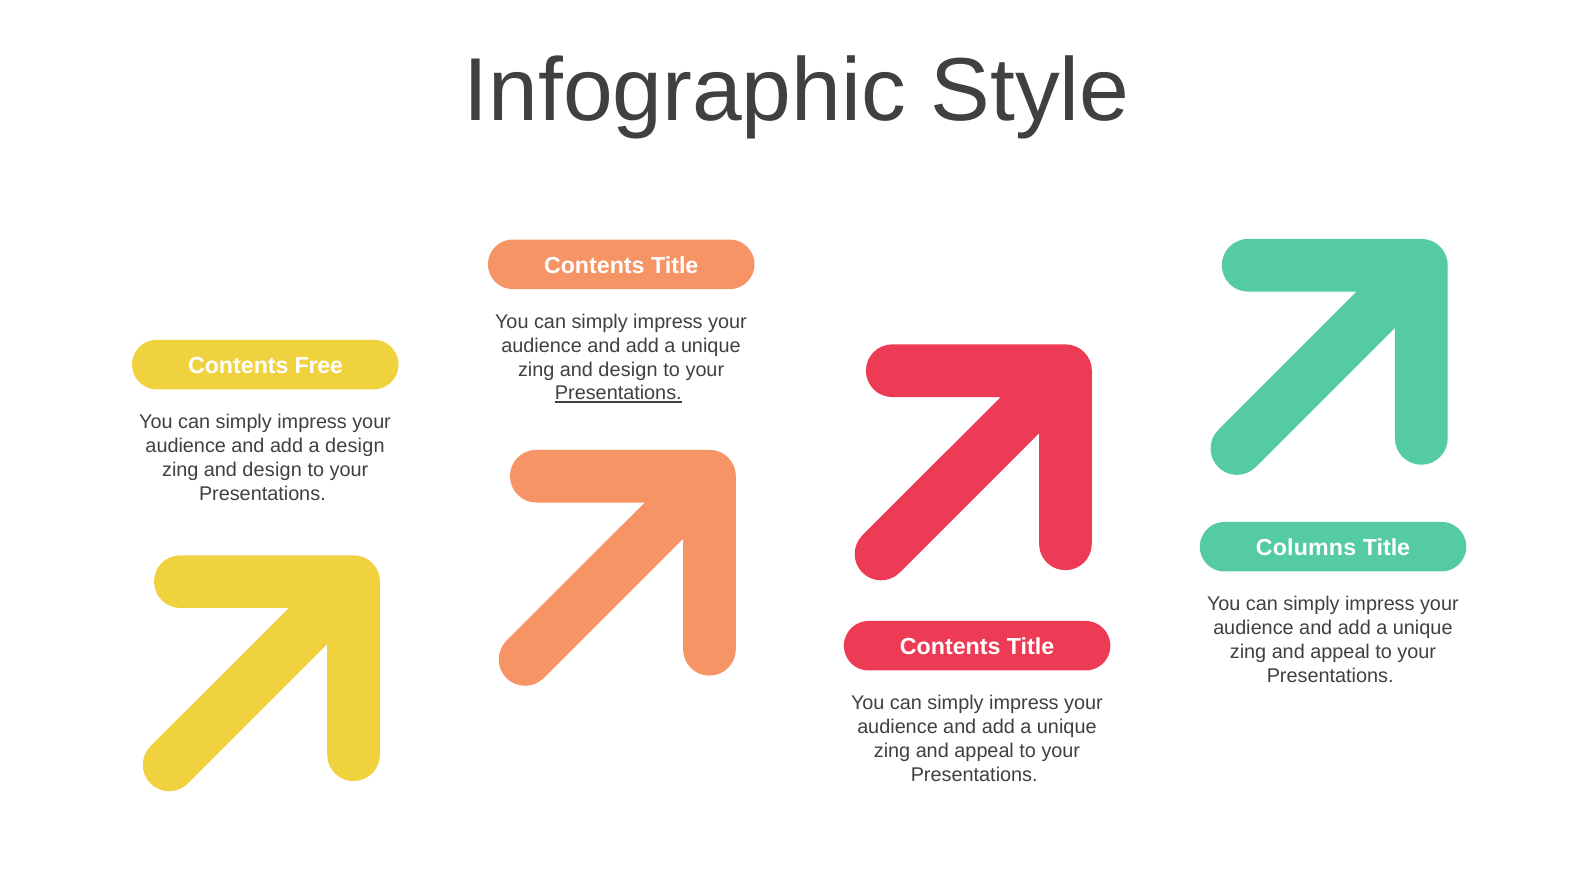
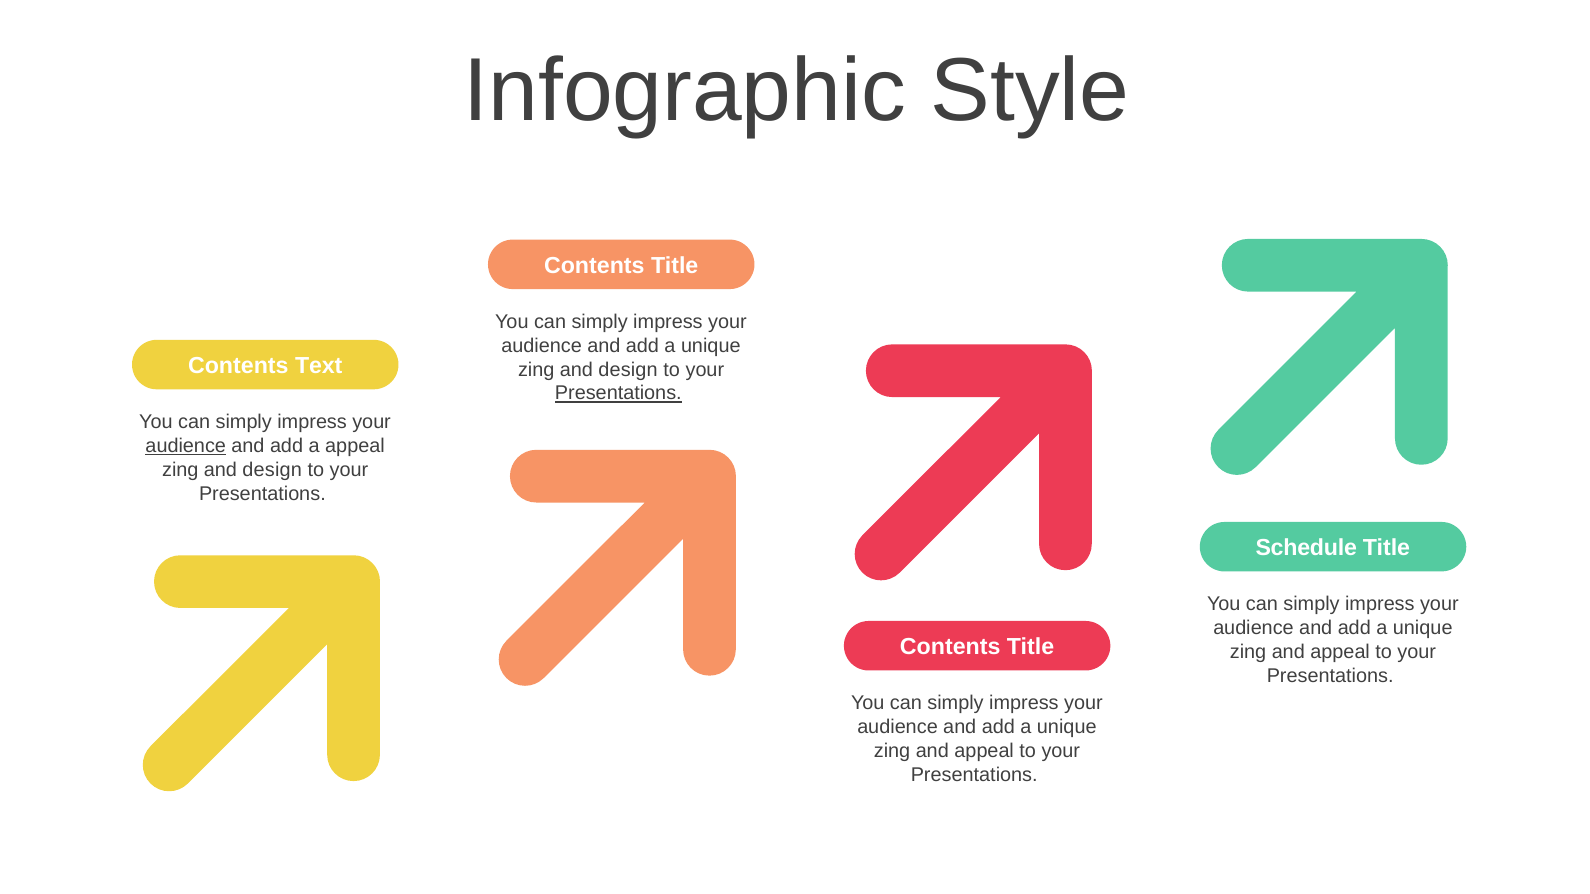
Free: Free -> Text
audience at (186, 446) underline: none -> present
a design: design -> appeal
Columns: Columns -> Schedule
